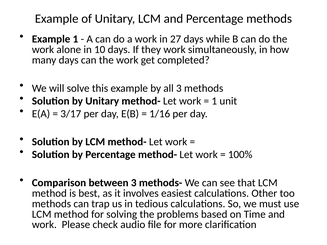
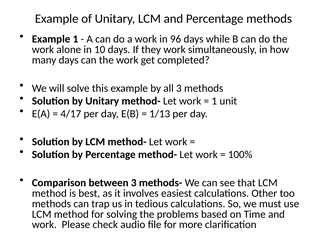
27: 27 -> 96
3/17: 3/17 -> 4/17
1/16: 1/16 -> 1/13
